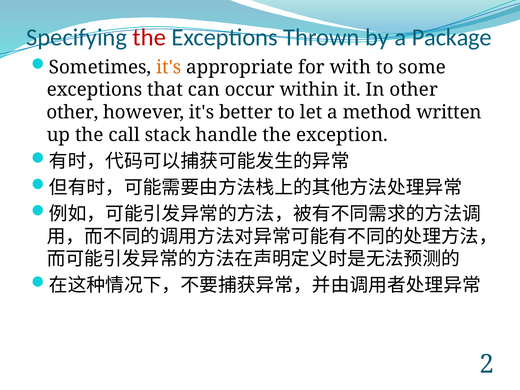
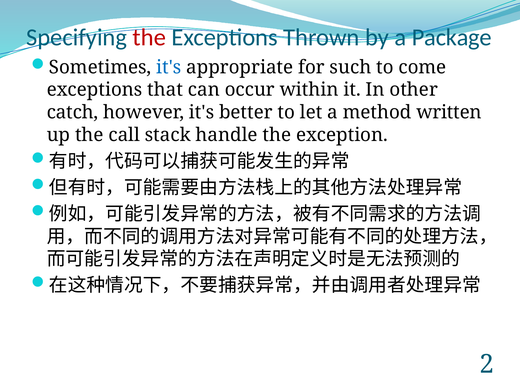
it's at (169, 67) colour: orange -> blue
with: with -> such
some: some -> come
other at (73, 112): other -> catch
